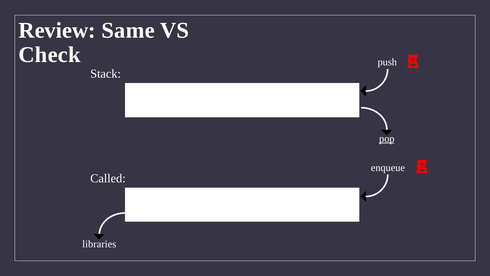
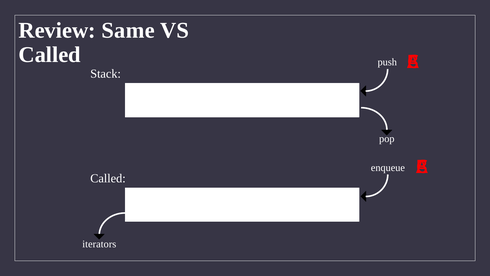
Check at (50, 55): Check -> Called
pop underline: present -> none
libraries: libraries -> iterators
